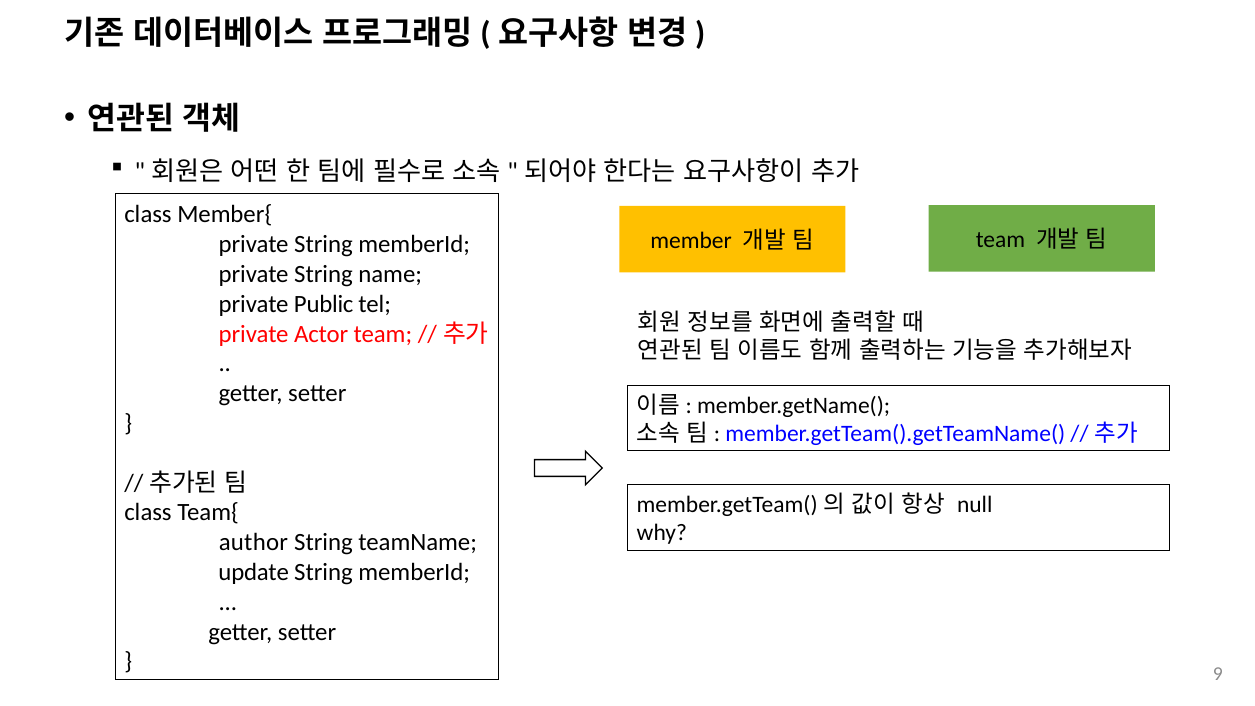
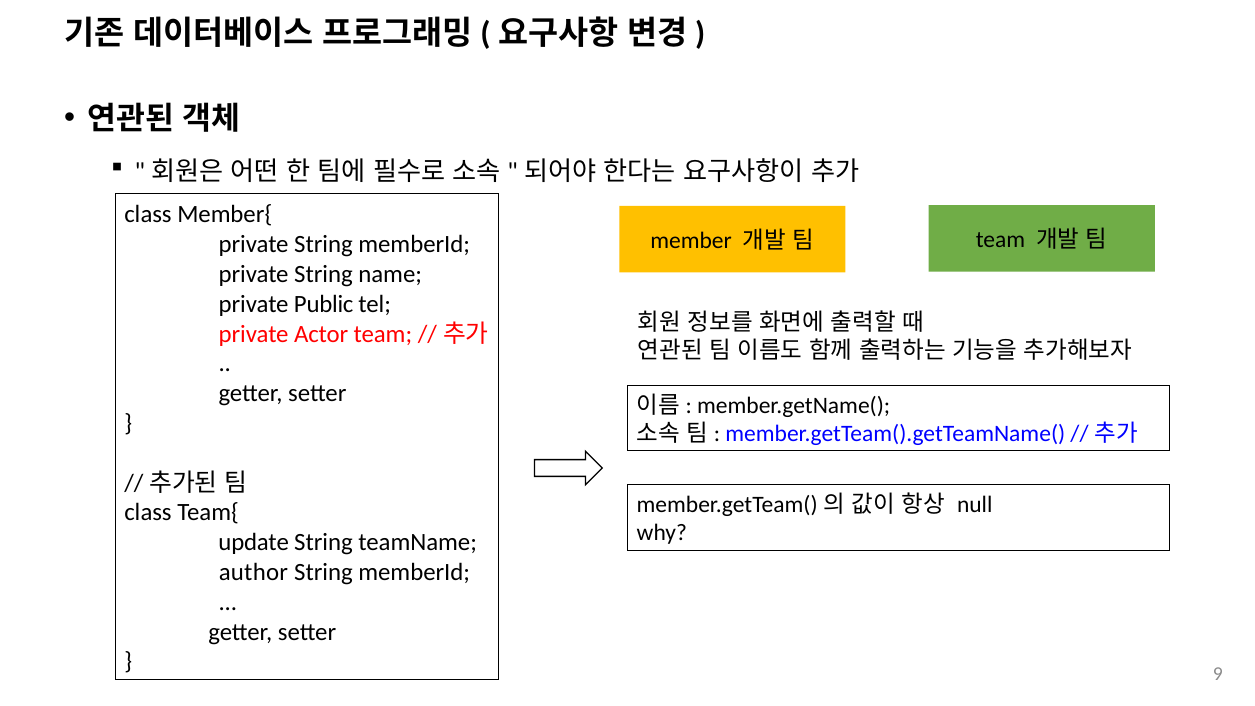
author: author -> update
update: update -> author
